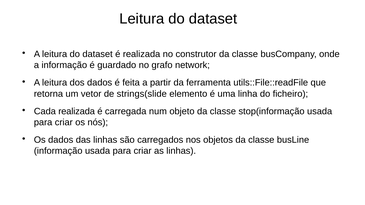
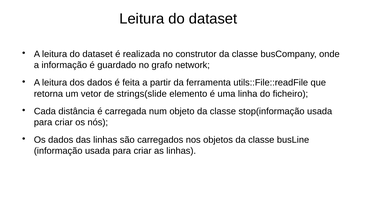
Cada realizada: realizada -> distância
